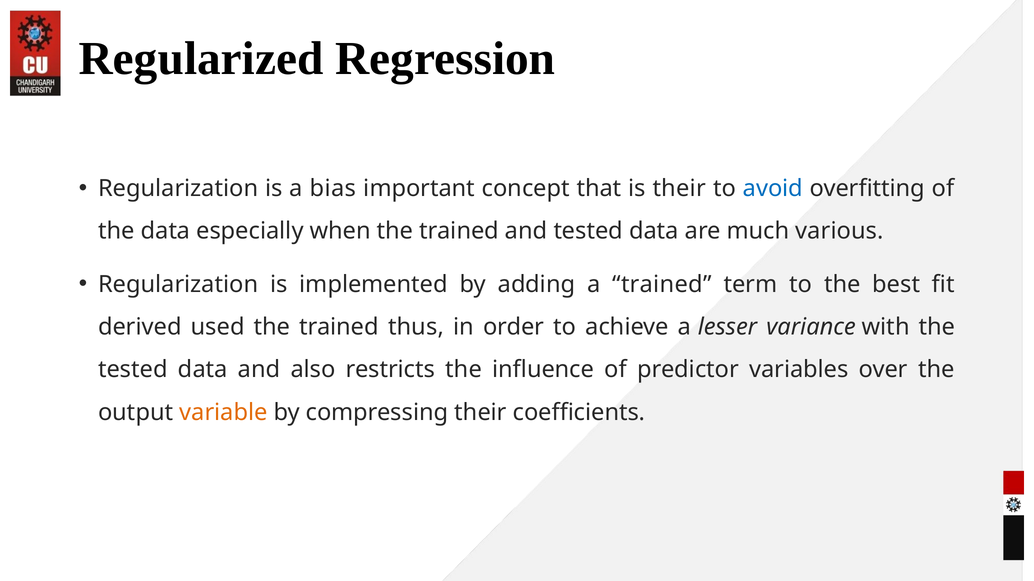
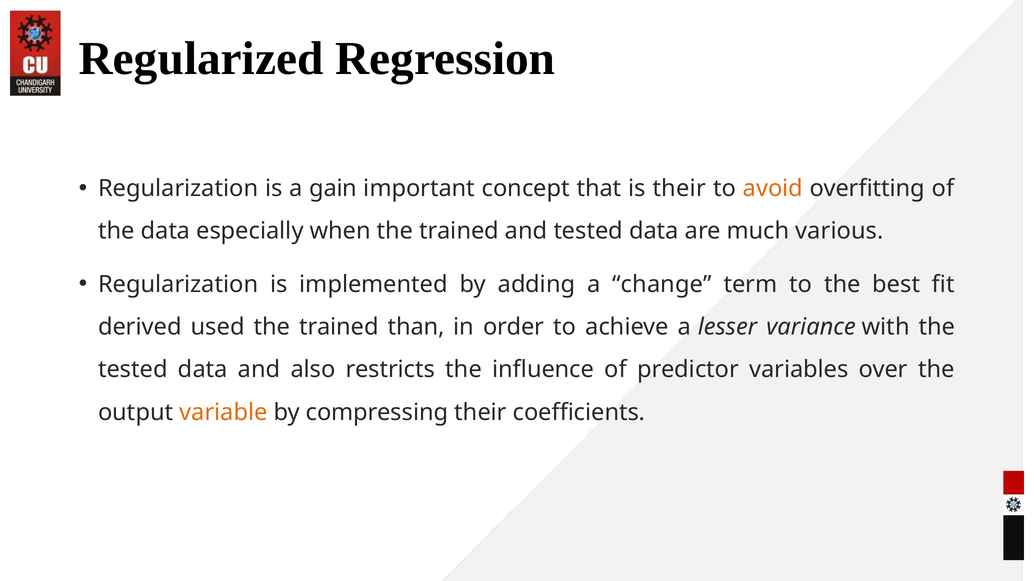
bias: bias -> gain
avoid colour: blue -> orange
a trained: trained -> change
thus: thus -> than
